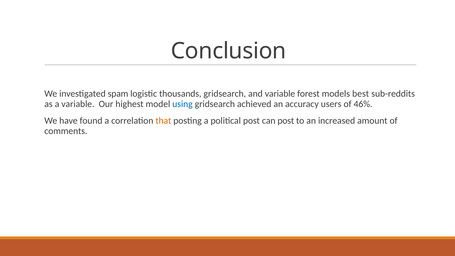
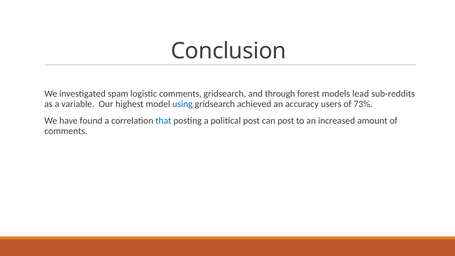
logistic thousands: thousands -> comments
and variable: variable -> through
best: best -> lead
46%: 46% -> 73%
that colour: orange -> blue
